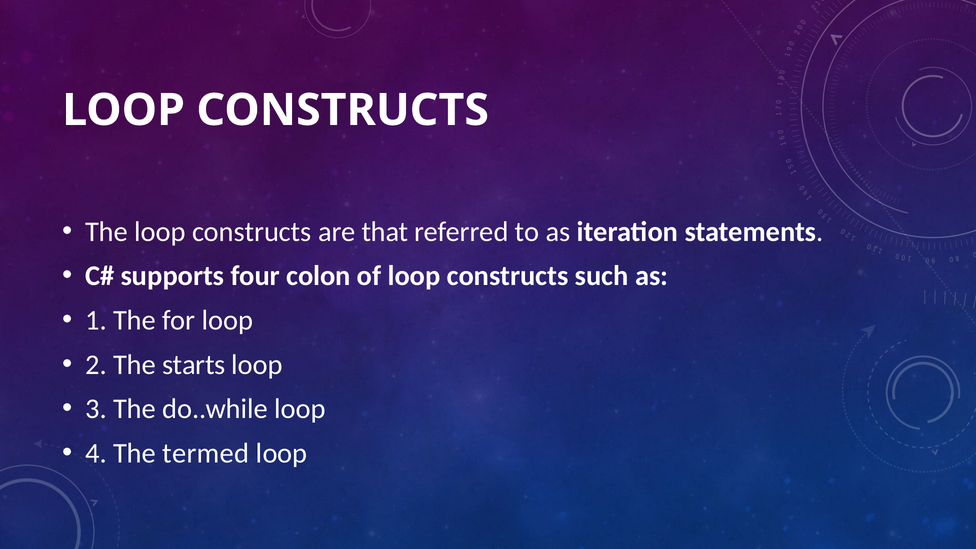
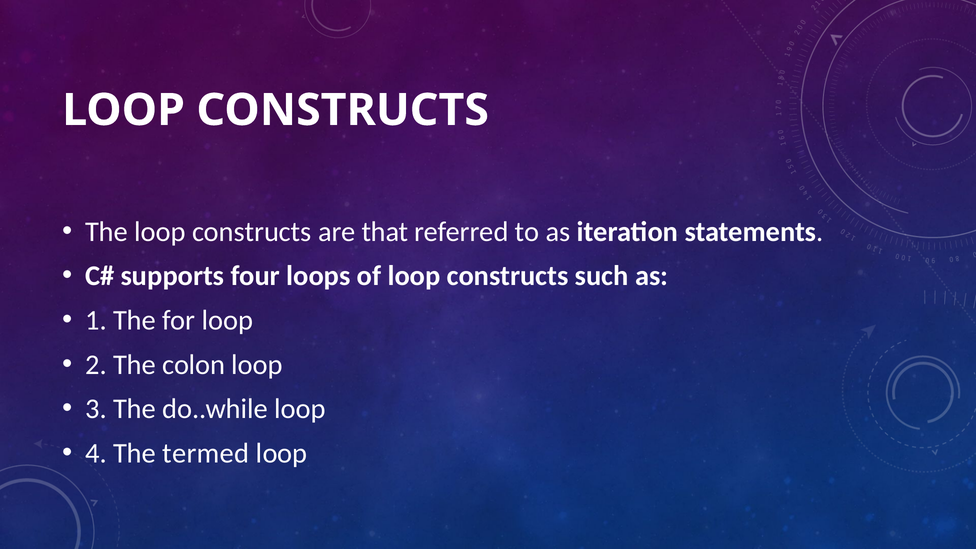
colon: colon -> loops
starts: starts -> colon
